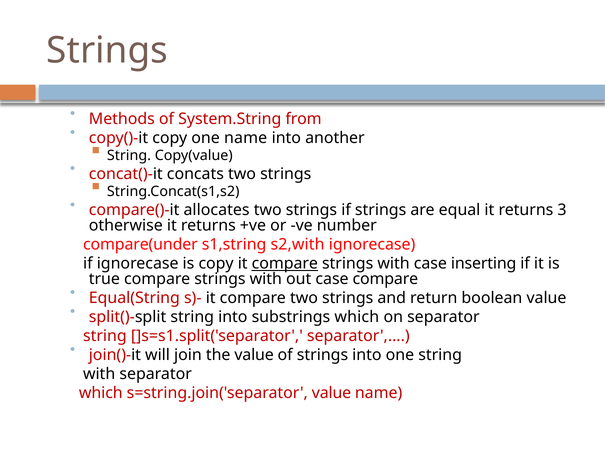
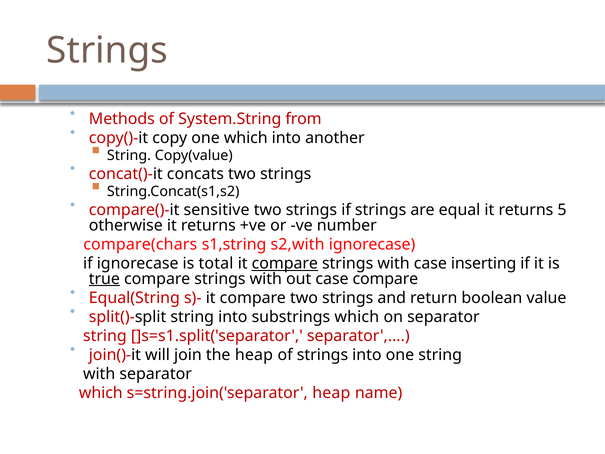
one name: name -> which
allocates: allocates -> sensitive
3: 3 -> 5
compare(under: compare(under -> compare(chars
is copy: copy -> total
true underline: none -> present
the value: value -> heap
s=string.join('separator value: value -> heap
